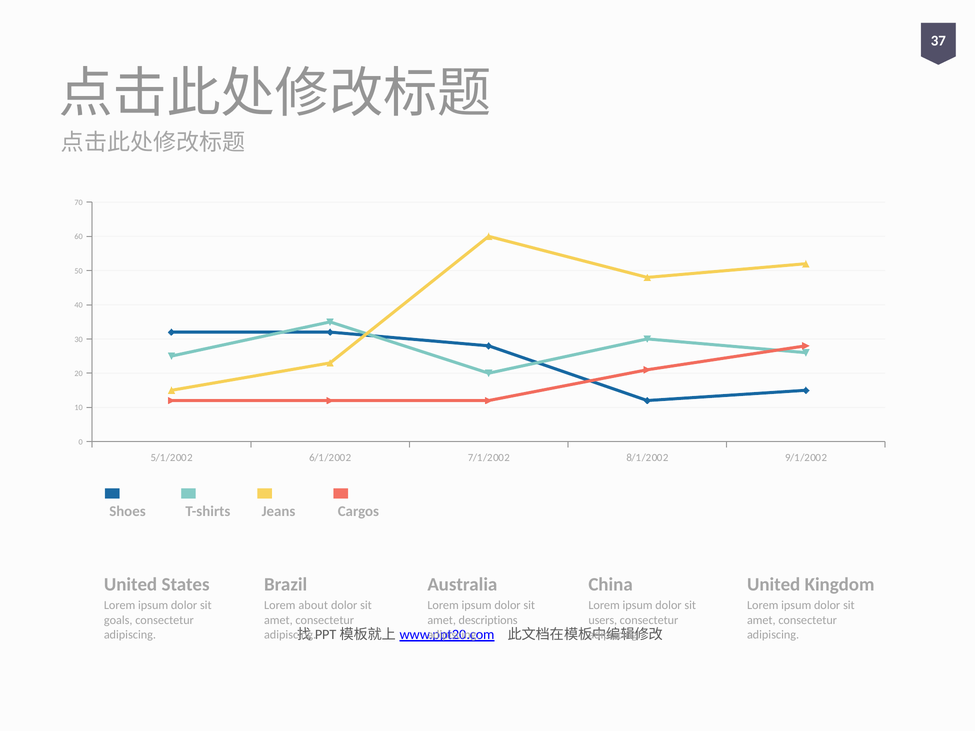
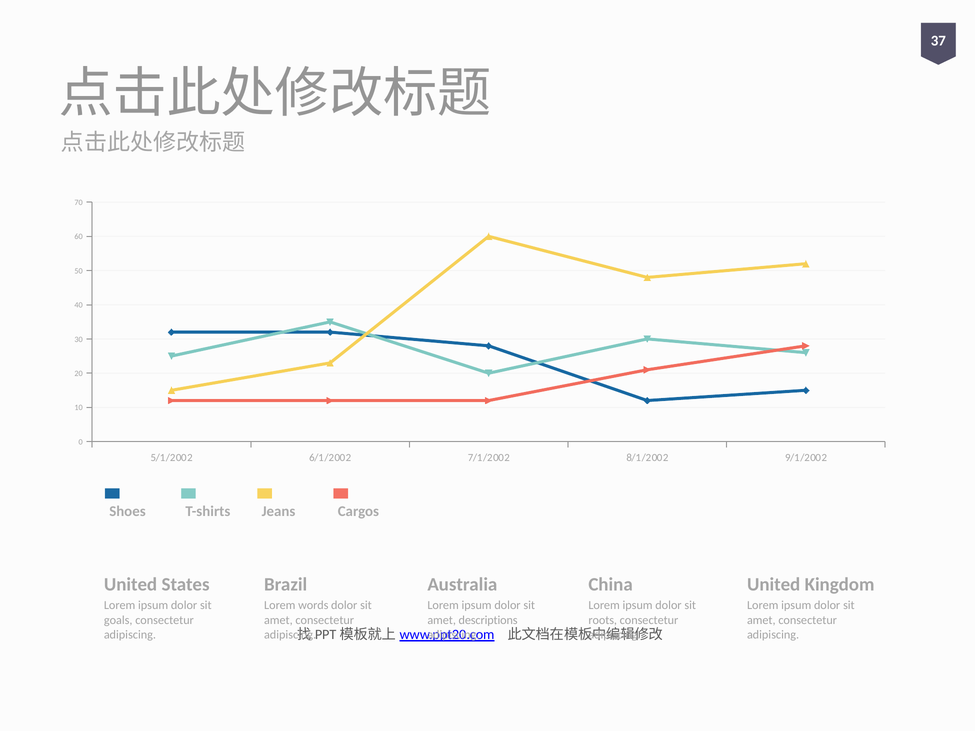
about: about -> words
users: users -> roots
